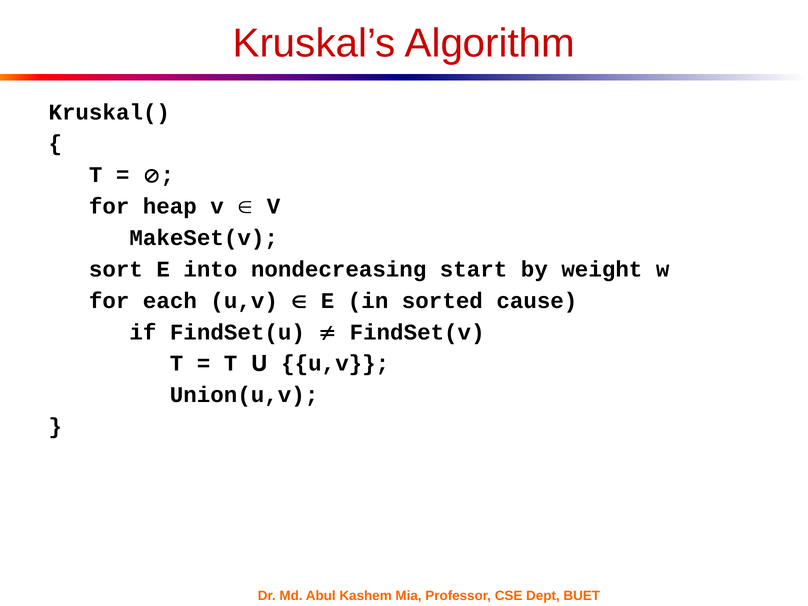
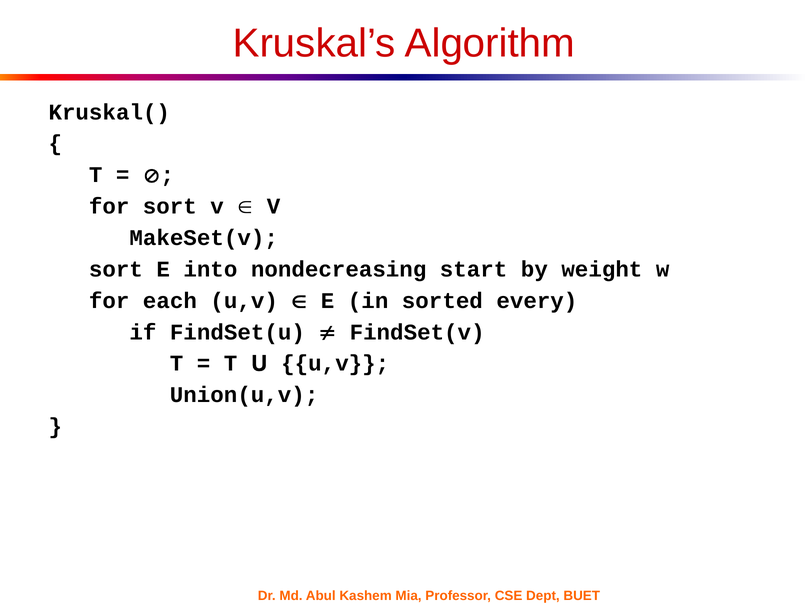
for heap: heap -> sort
cause: cause -> every
